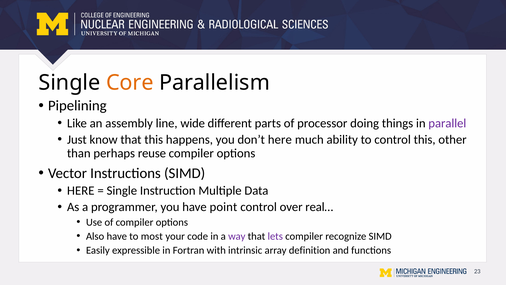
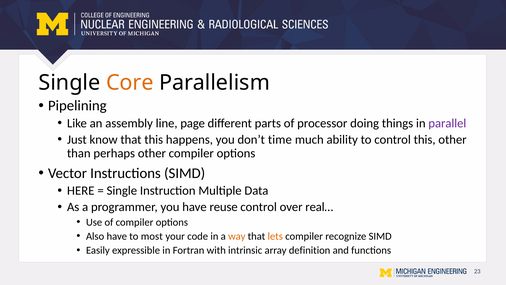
wide: wide -> page
don’t here: here -> time
perhaps reuse: reuse -> other
point: point -> reuse
way colour: purple -> orange
lets colour: purple -> orange
